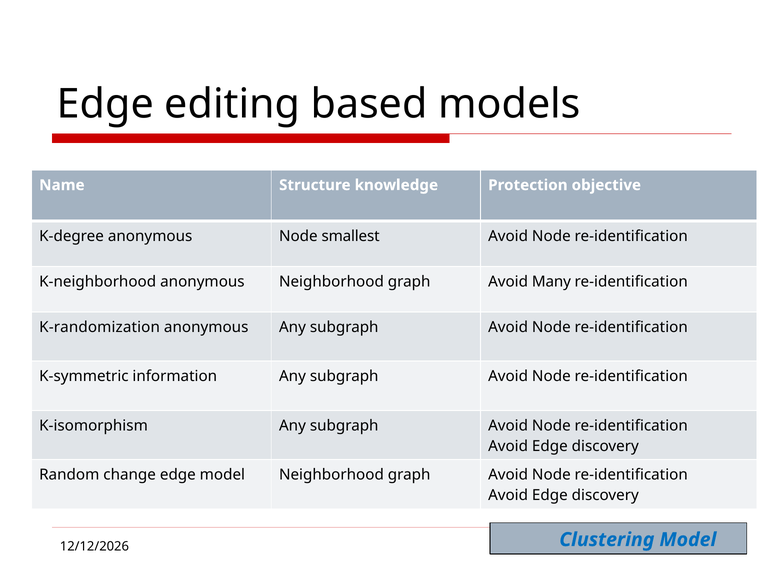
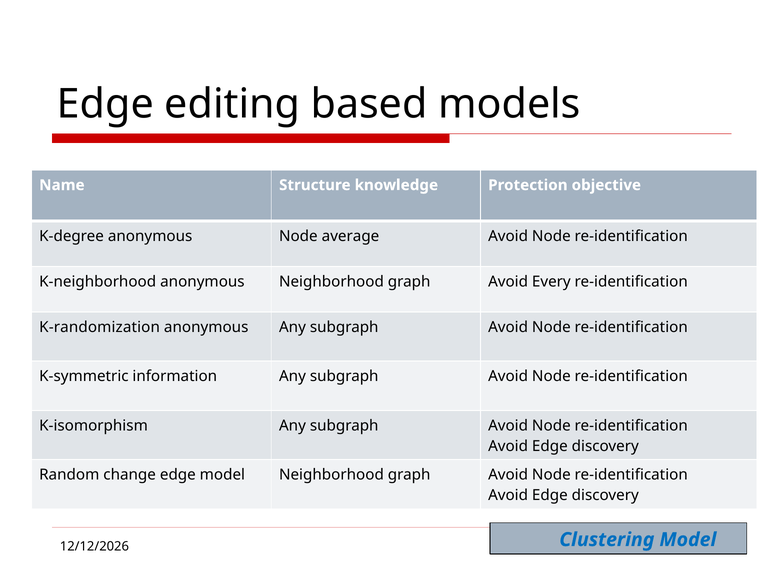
smallest: smallest -> average
Many: Many -> Every
